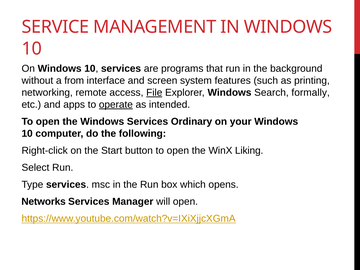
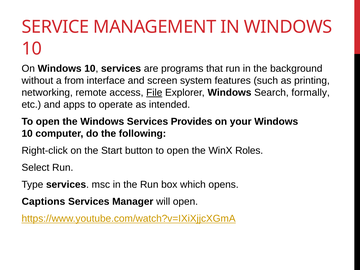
operate underline: present -> none
Ordinary: Ordinary -> Provides
Liking: Liking -> Roles
Networks: Networks -> Captions
